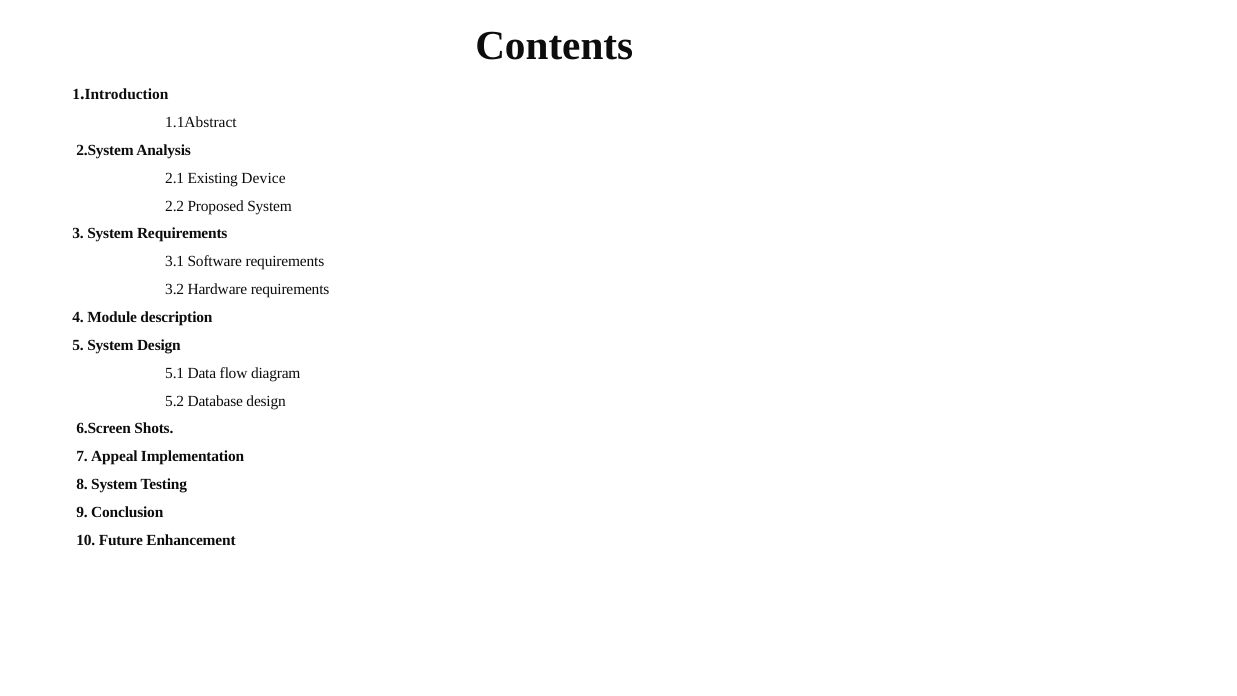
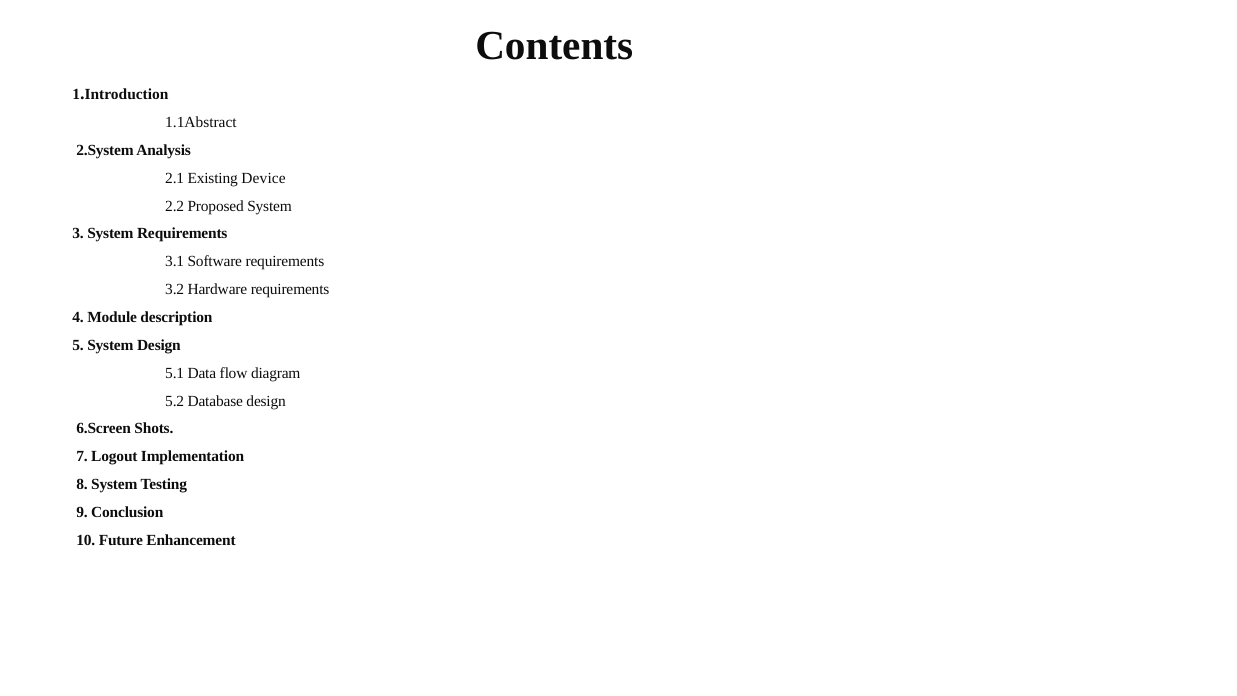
Appeal: Appeal -> Logout
